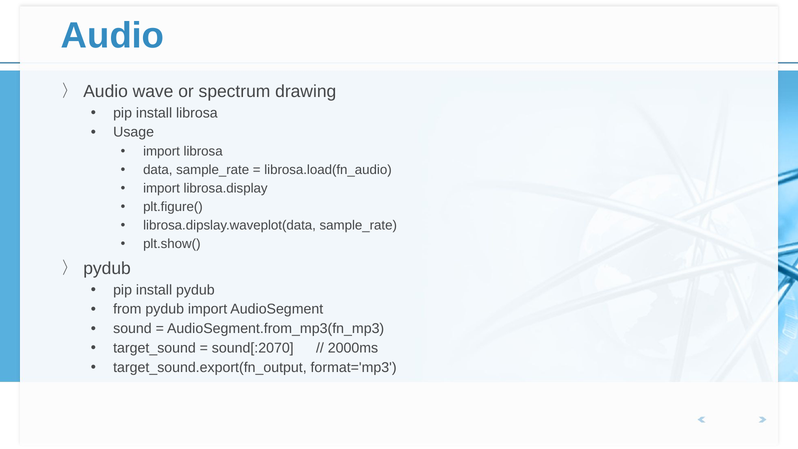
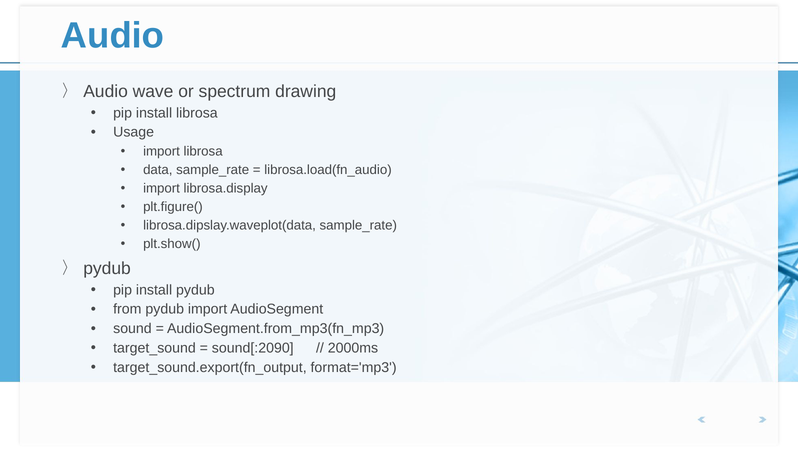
sound[:2070: sound[:2070 -> sound[:2090
